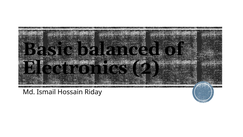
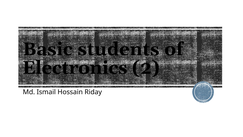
balanced: balanced -> students
